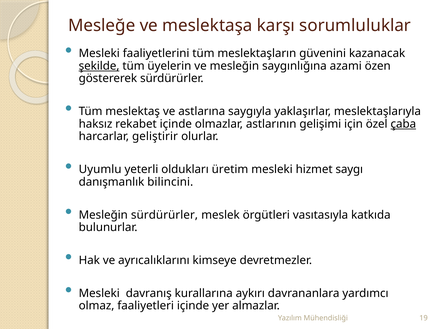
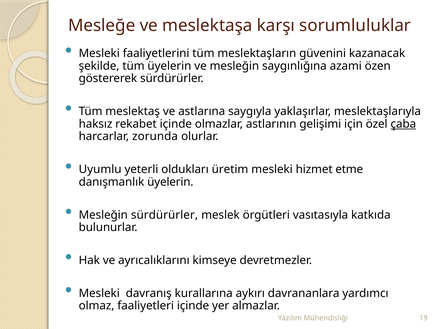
şekilde underline: present -> none
geliştirir: geliştirir -> zorunda
saygı: saygı -> etme
danışmanlık bilincini: bilincini -> üyelerin
